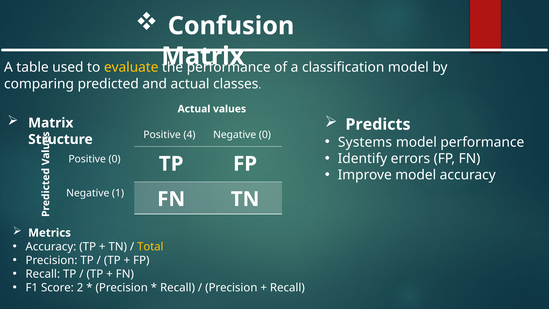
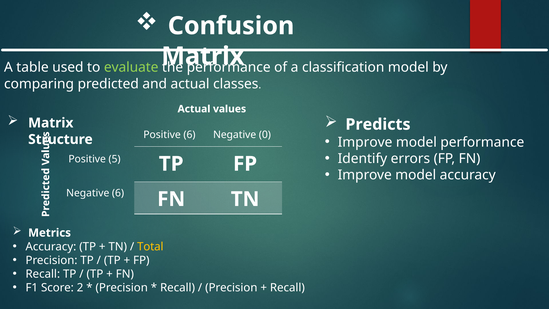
evaluate colour: yellow -> light green
Positive 4: 4 -> 6
Systems at (365, 142): Systems -> Improve
Positive 0: 0 -> 5
Negative 1: 1 -> 6
